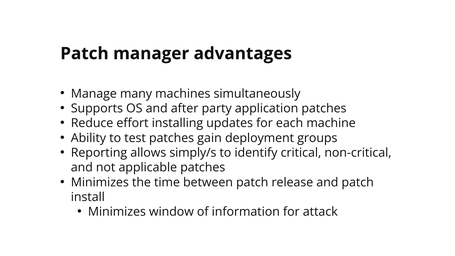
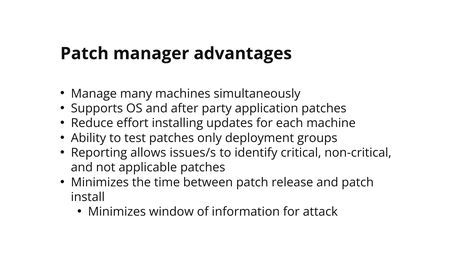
gain: gain -> only
simply/s: simply/s -> issues/s
